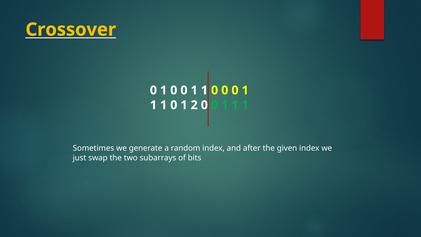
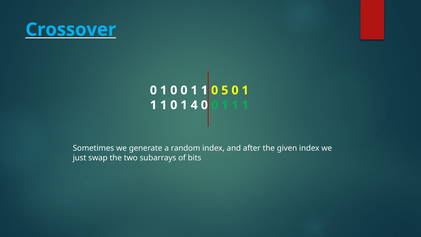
Crossover colour: yellow -> light blue
1 1 0 0: 0 -> 5
2: 2 -> 4
